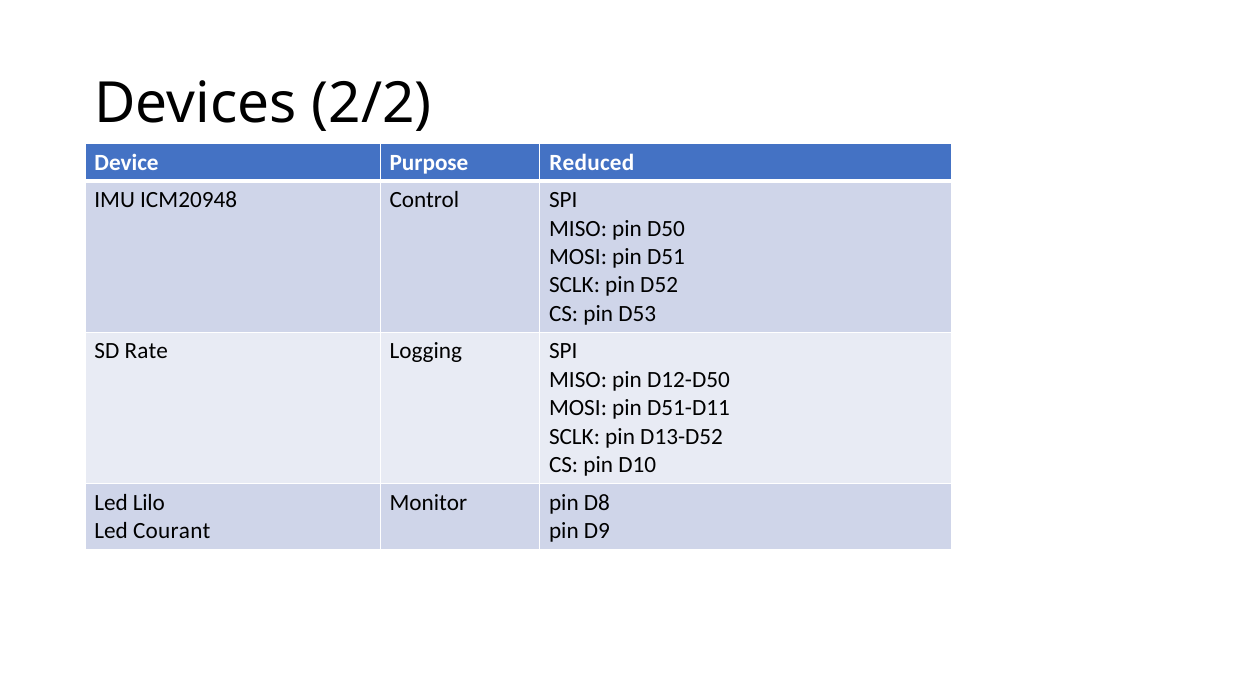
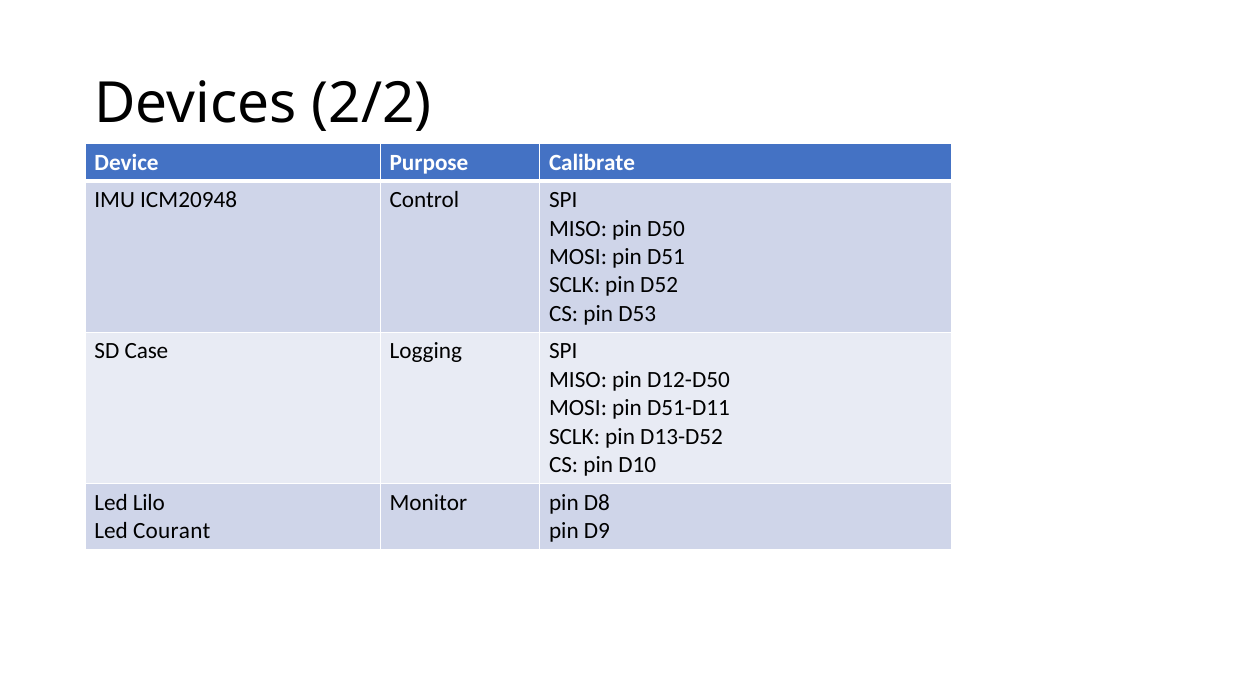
Reduced: Reduced -> Calibrate
Rate: Rate -> Case
